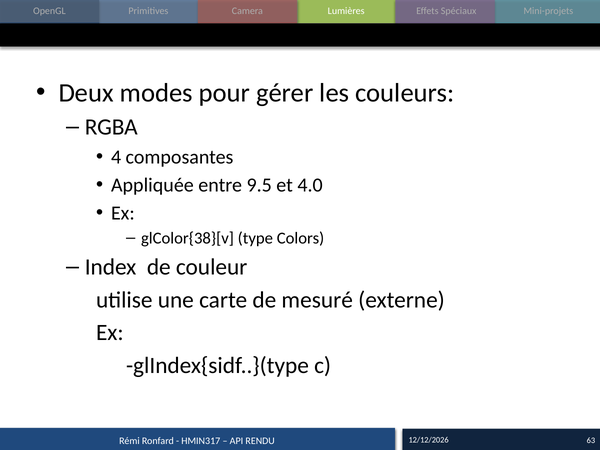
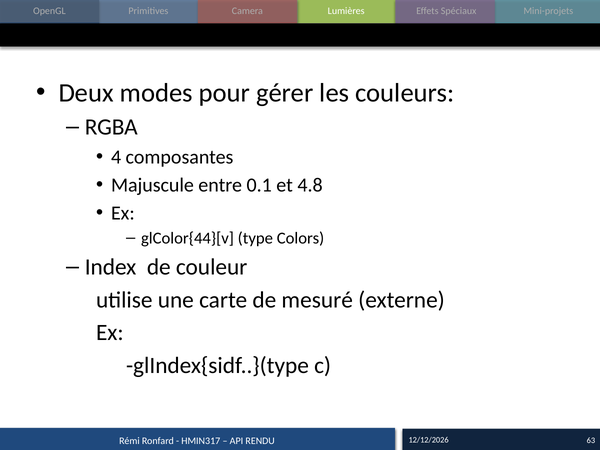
Appliquée: Appliquée -> Majuscule
9.5: 9.5 -> 0.1
4.0: 4.0 -> 4.8
glColor{38}[v: glColor{38}[v -> glColor{44}[v
